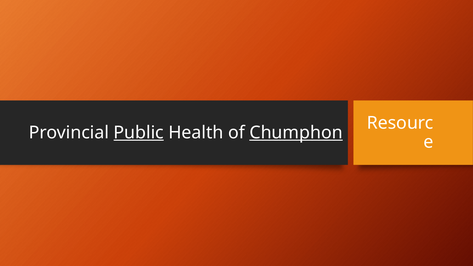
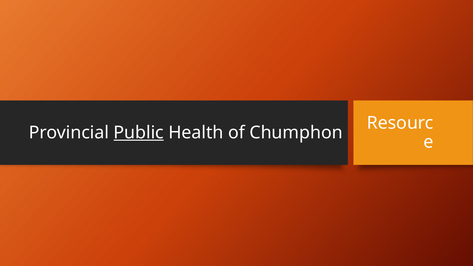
Chumphon underline: present -> none
